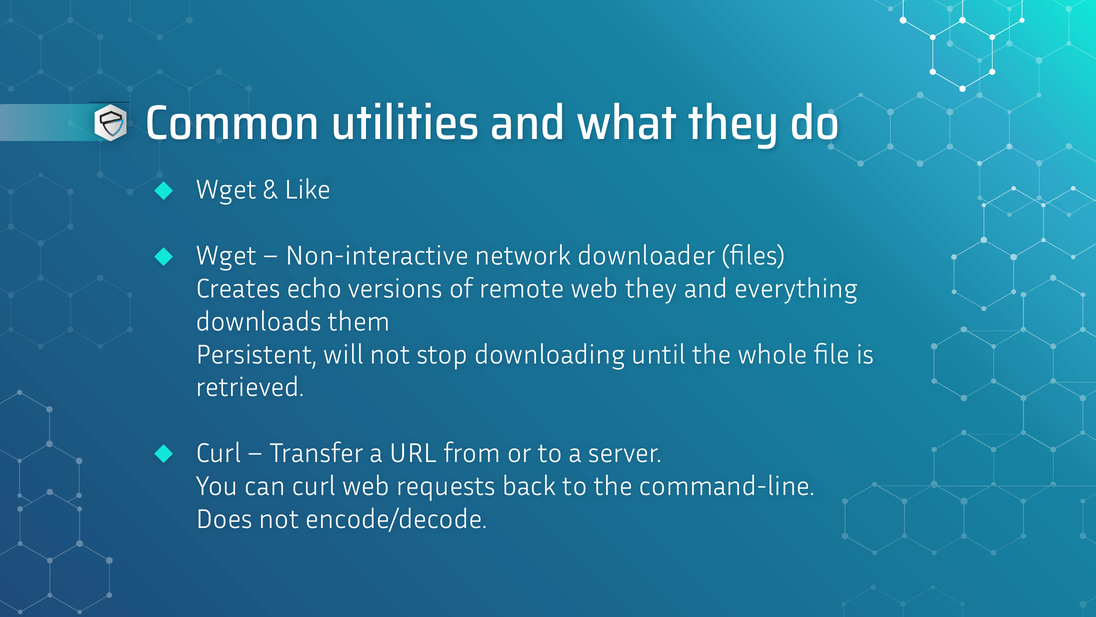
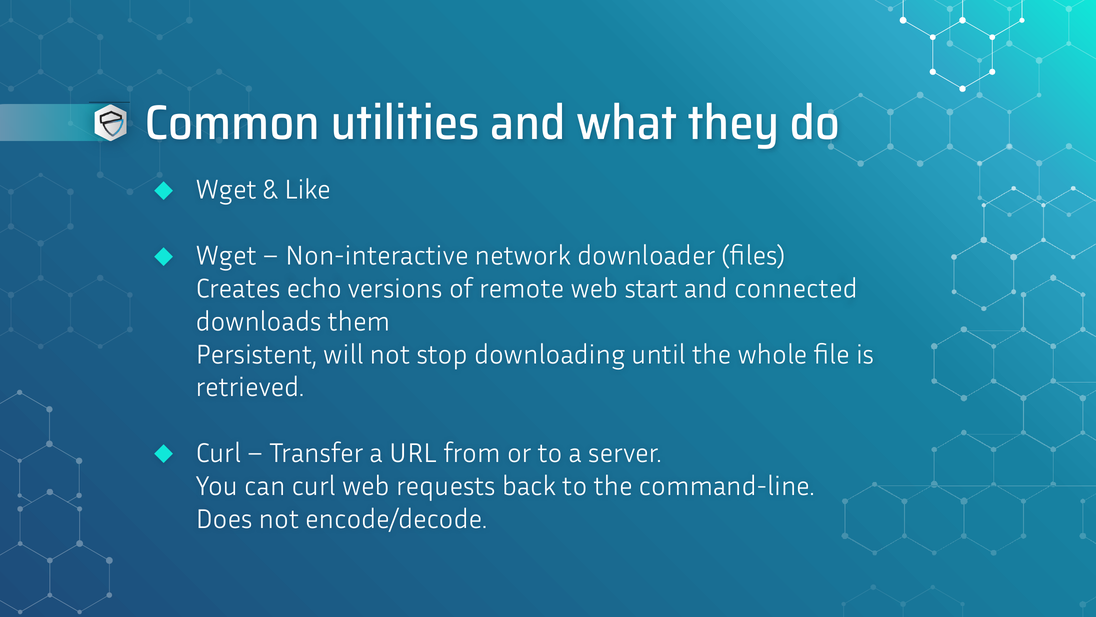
web they: they -> start
everything: everything -> connected
